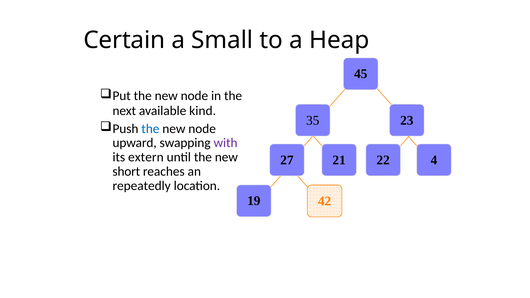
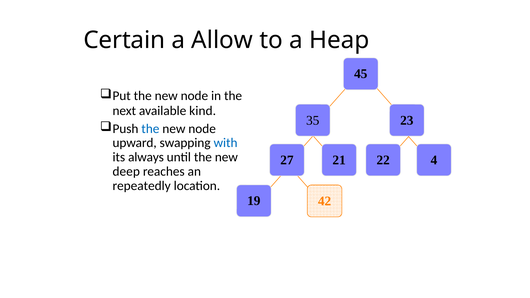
Small: Small -> Allow
with colour: purple -> blue
extern: extern -> always
short: short -> deep
